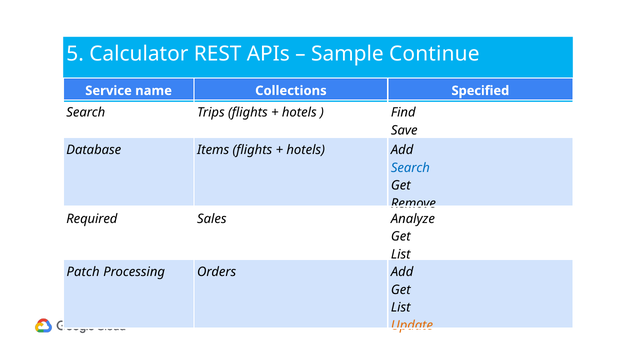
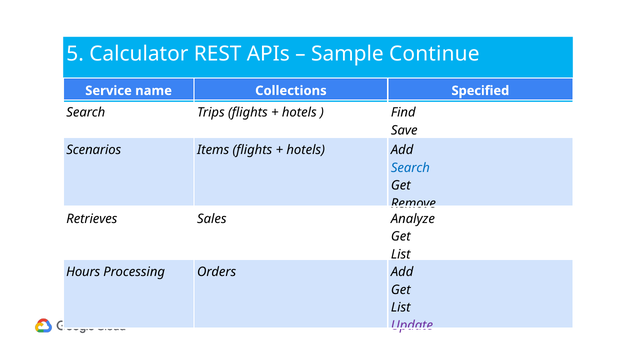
Database: Database -> Scenarios
Required: Required -> Retrieves
Patch: Patch -> Hours
Update colour: orange -> purple
